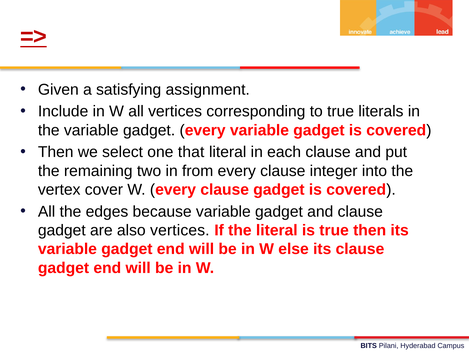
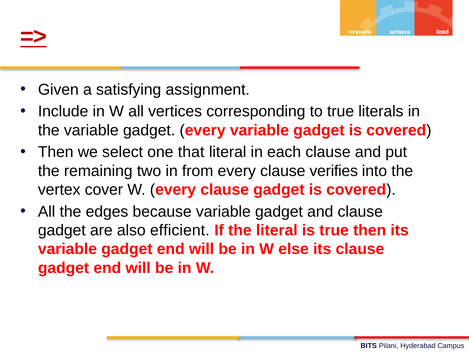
integer: integer -> verifies
also vertices: vertices -> efficient
